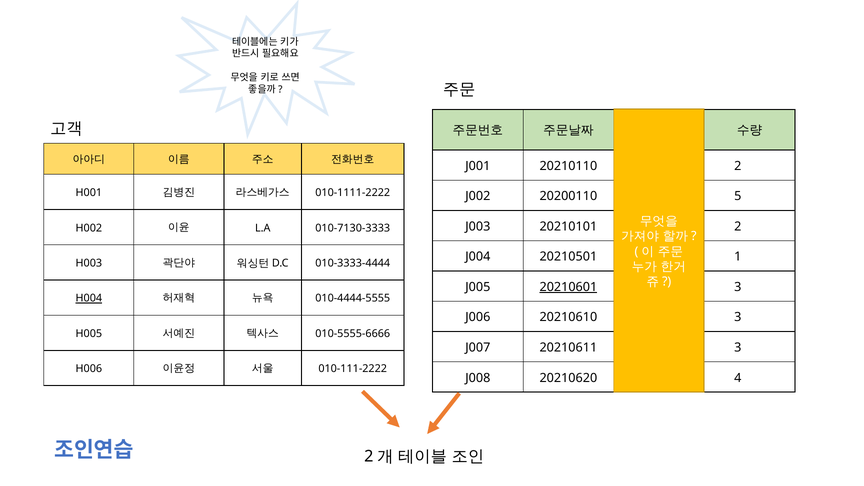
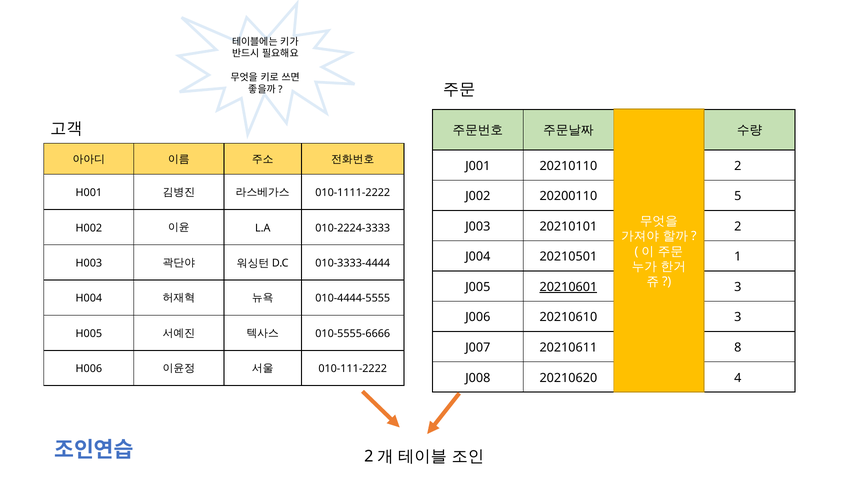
010-7130-3333: 010-7130-3333 -> 010-2224-3333
H004 at (89, 298) underline: present -> none
3 at (738, 348): 3 -> 8
